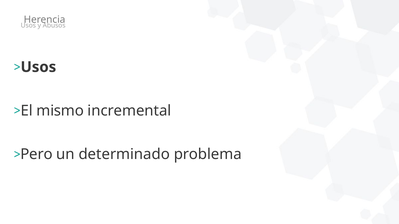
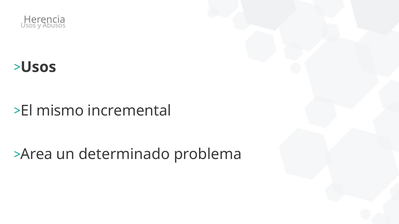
Pero: Pero -> Area
